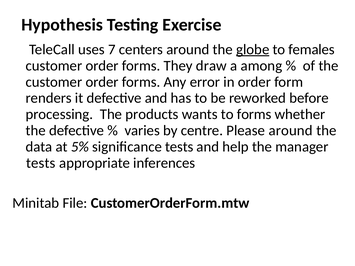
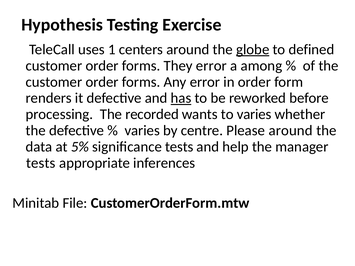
7: 7 -> 1
females: females -> defined
They draw: draw -> error
has underline: none -> present
products: products -> recorded
to forms: forms -> varies
